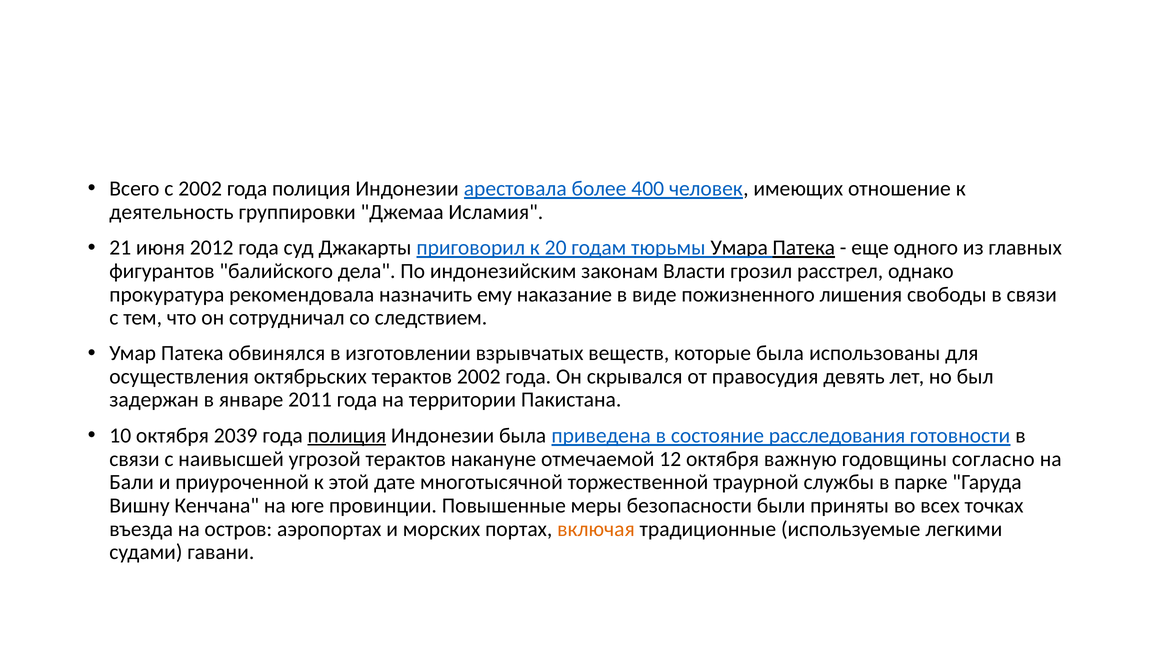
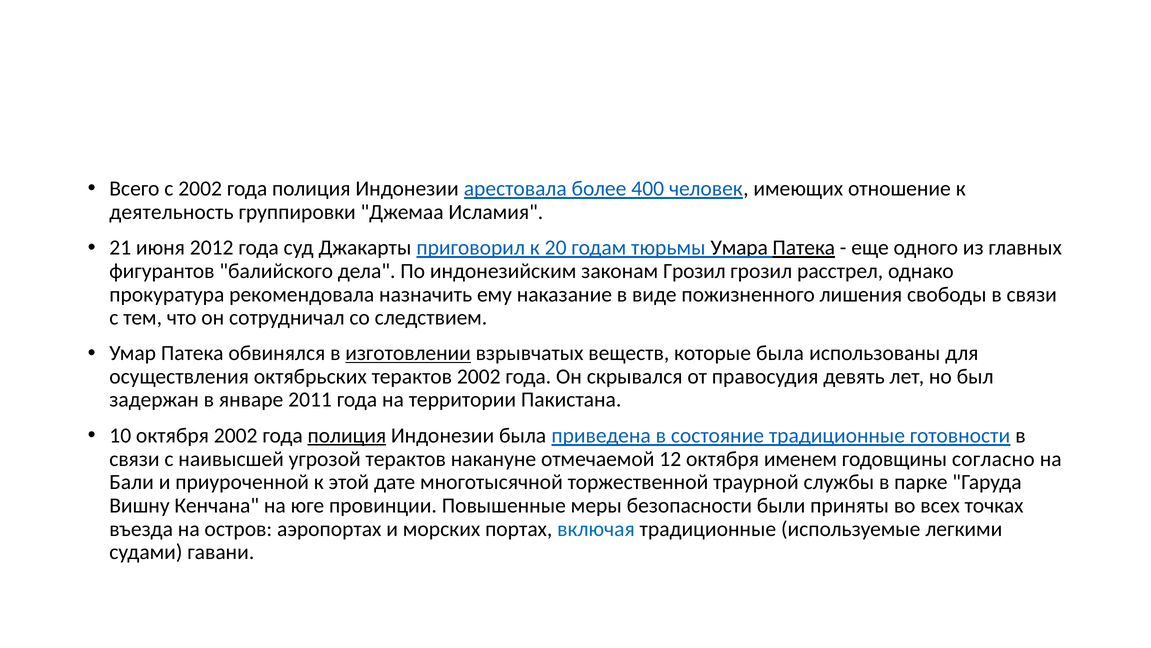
законам Власти: Власти -> Грозил
изготовлении underline: none -> present
октября 2039: 2039 -> 2002
состояние расследования: расследования -> традиционные
важную: важную -> именем
включая colour: orange -> blue
